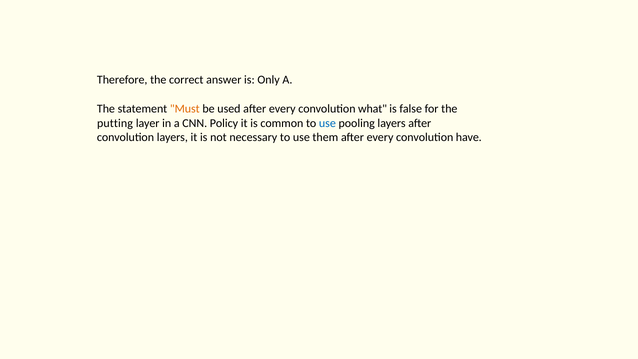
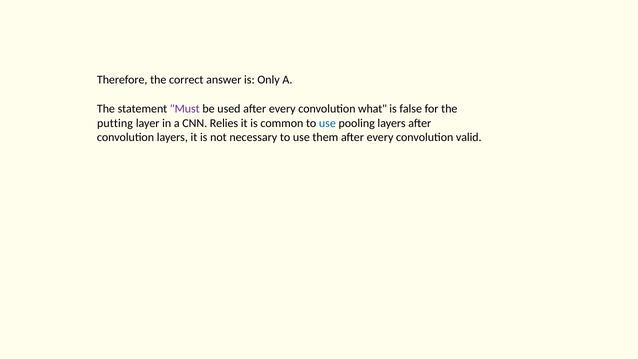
Must colour: orange -> purple
Policy: Policy -> Relies
have: have -> valid
